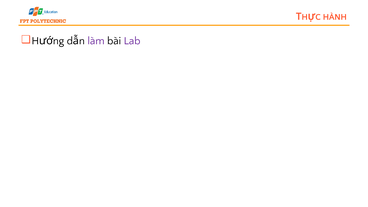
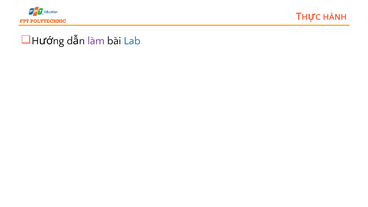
Lab colour: purple -> blue
